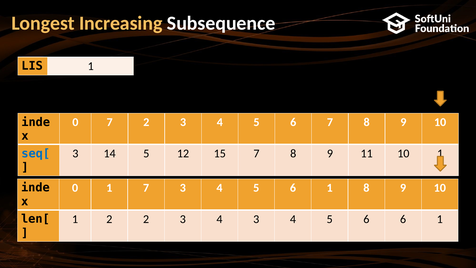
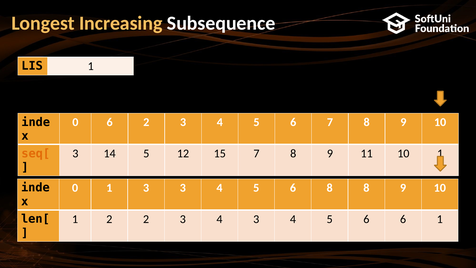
0 7: 7 -> 6
seq[ colour: blue -> orange
1 7: 7 -> 3
5 6 1: 1 -> 8
